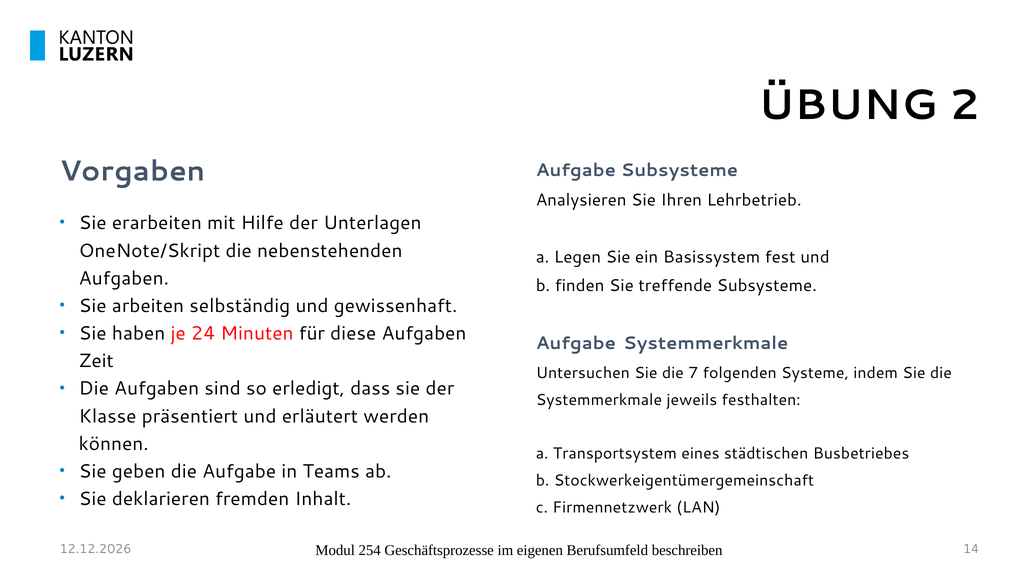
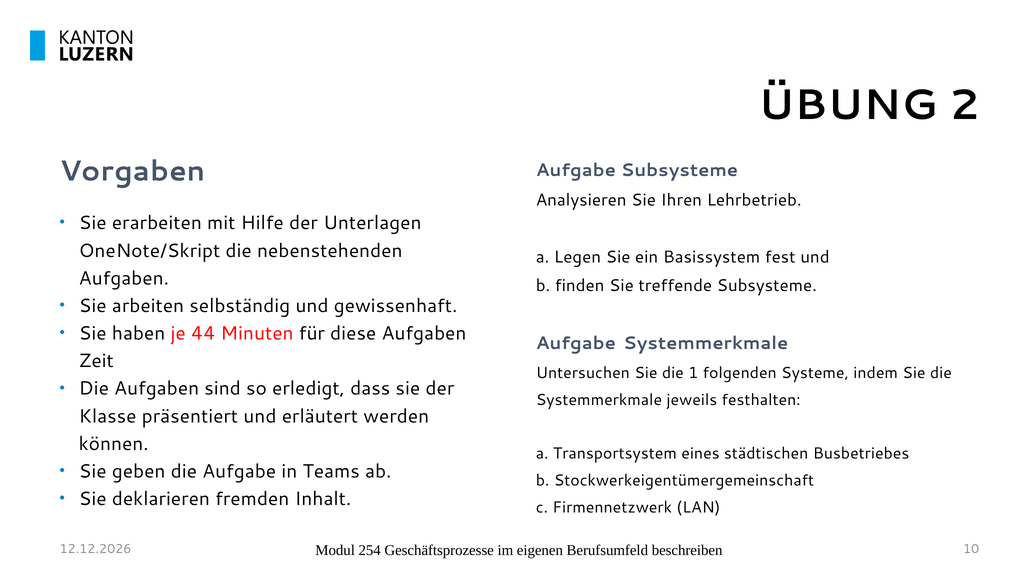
24: 24 -> 44
7: 7 -> 1
14: 14 -> 10
